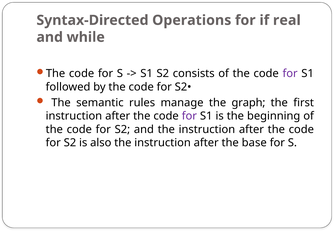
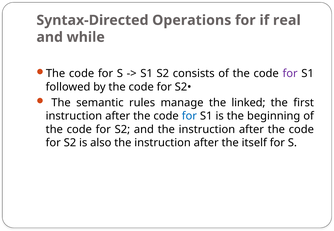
graph: graph -> linked
for at (189, 116) colour: purple -> blue
base: base -> itself
